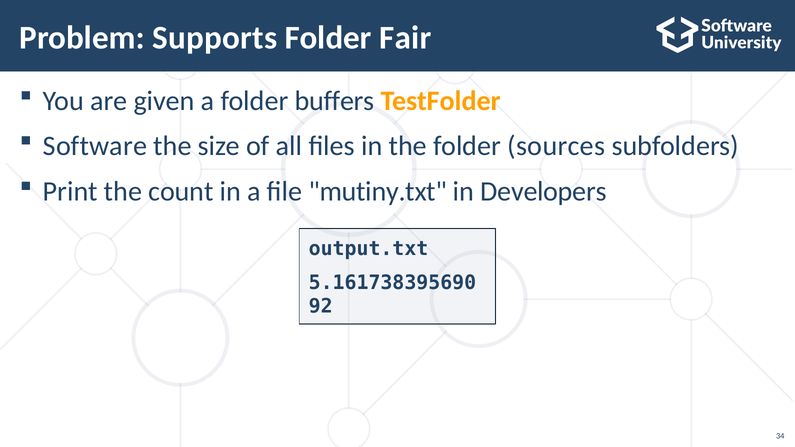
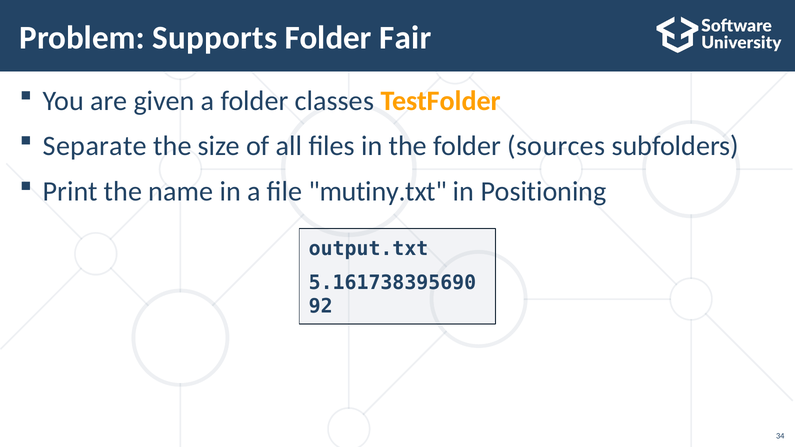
buffers: buffers -> classes
Software: Software -> Separate
count: count -> name
Developers: Developers -> Positioning
